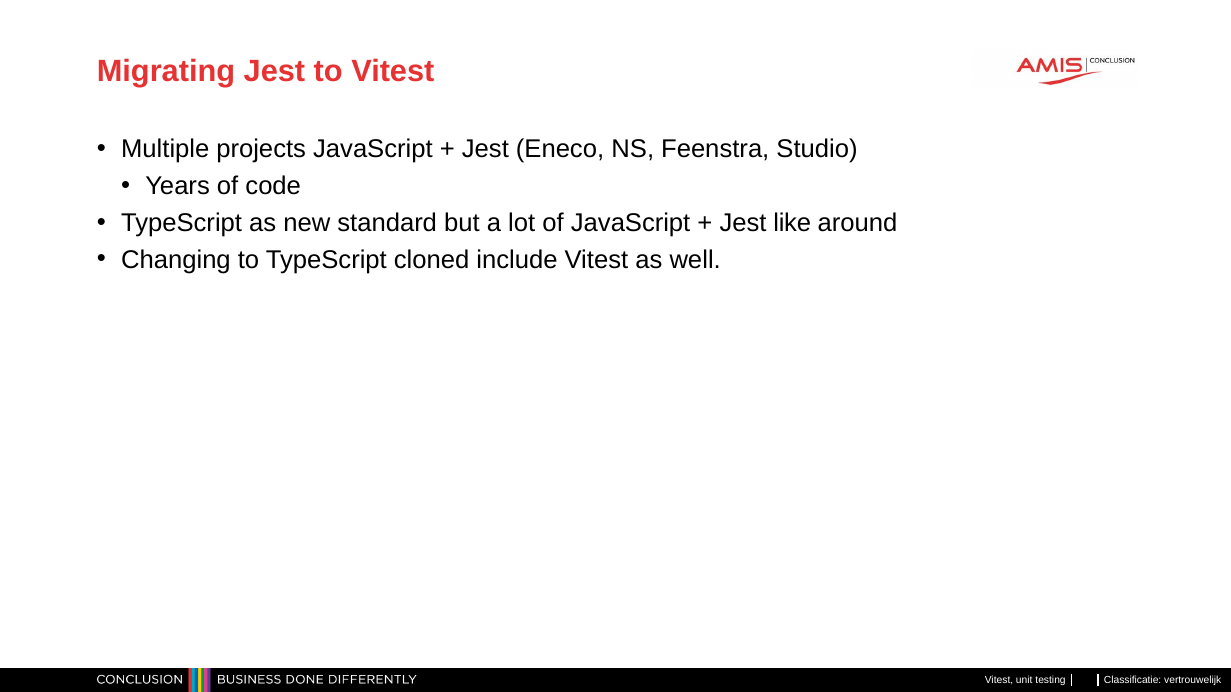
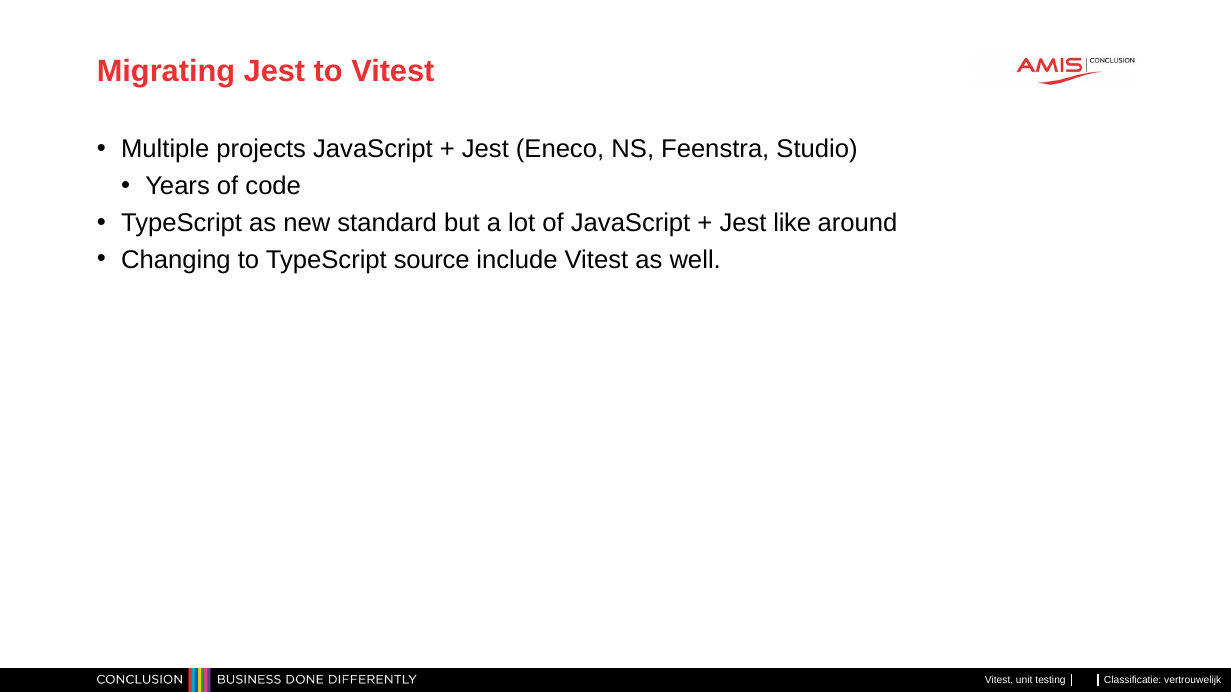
cloned: cloned -> source
